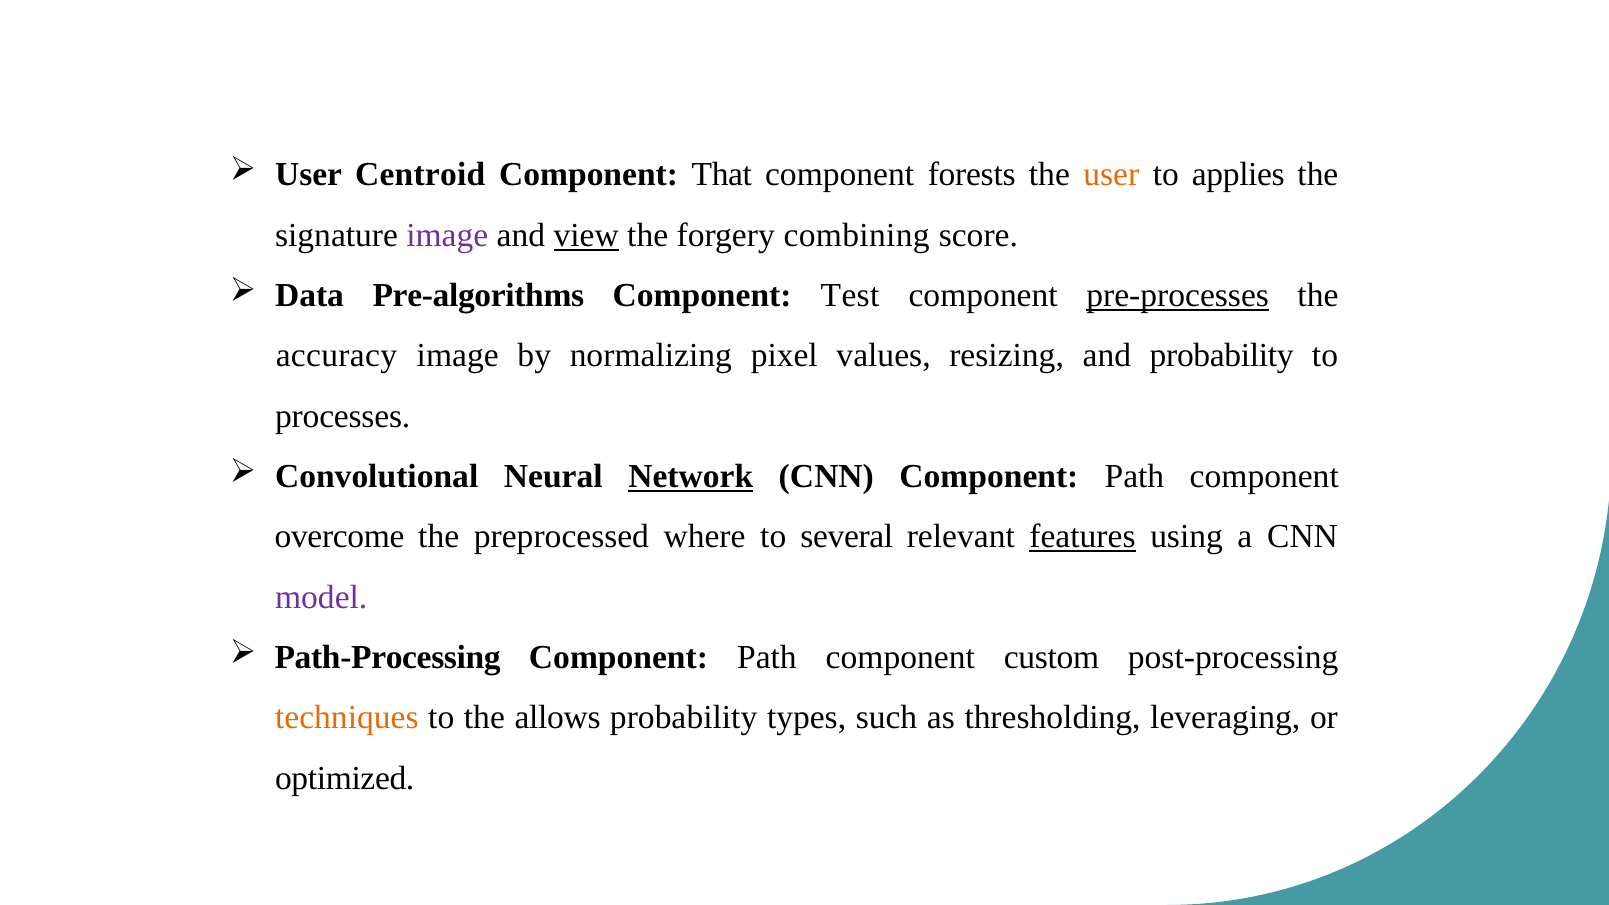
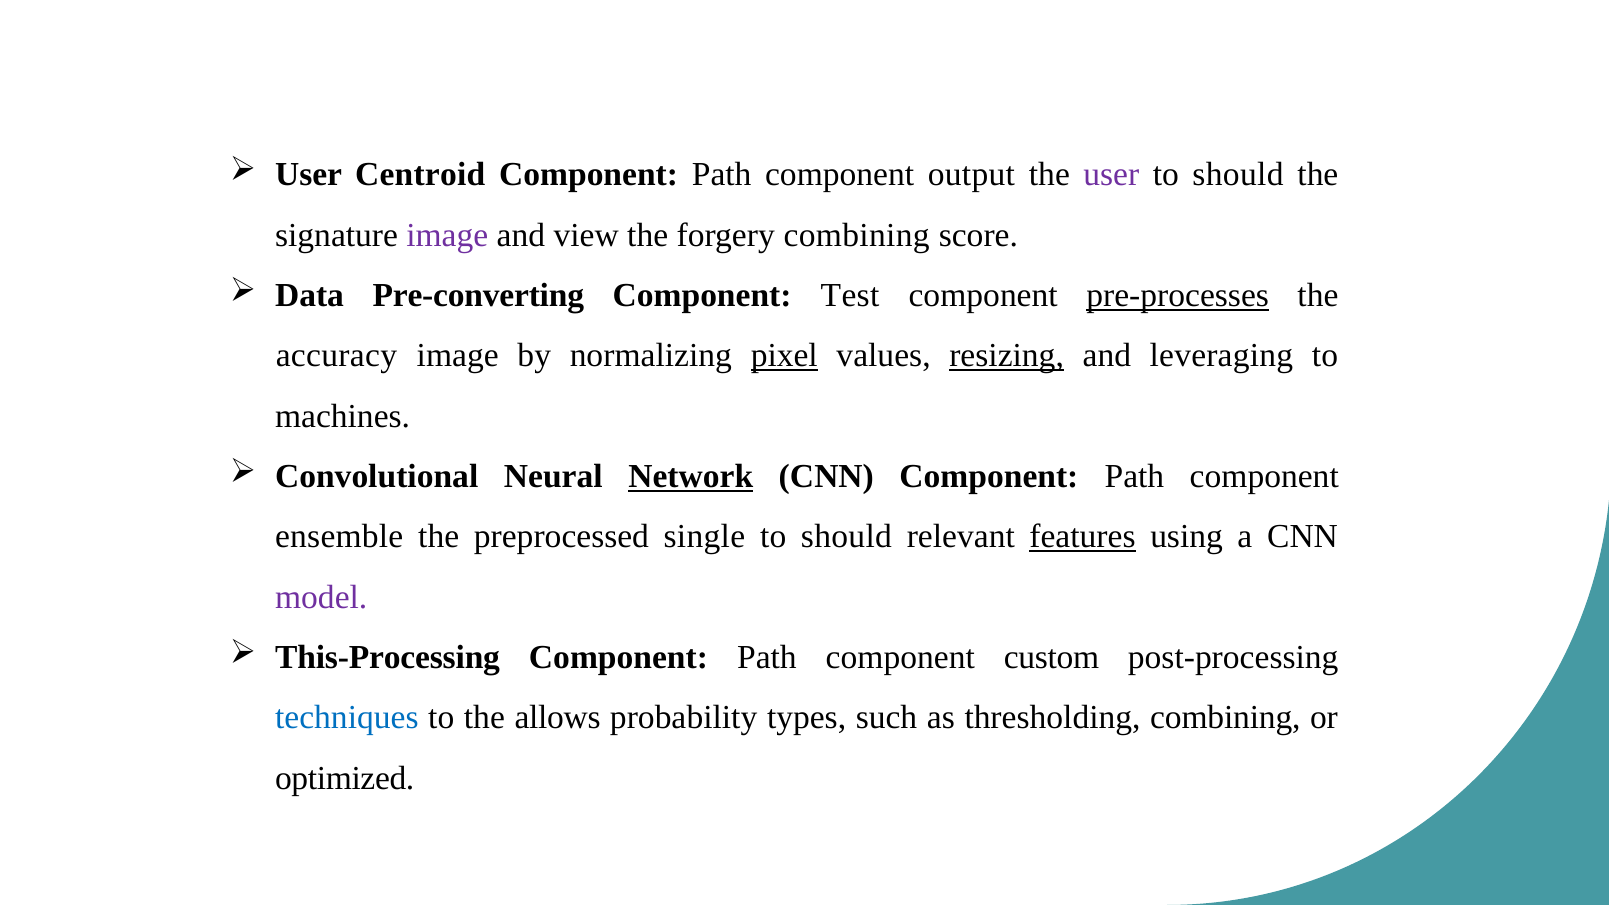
That at (722, 175): That -> Path
forests: forests -> output
user at (1111, 175) colour: orange -> purple
applies at (1238, 175): applies -> should
view underline: present -> none
Pre-algorithms: Pre-algorithms -> Pre-converting
pixel underline: none -> present
resizing underline: none -> present
and probability: probability -> leveraging
processes: processes -> machines
overcome: overcome -> ensemble
where: where -> single
several at (847, 537): several -> should
Path-Processing: Path-Processing -> This-Processing
techniques colour: orange -> blue
thresholding leveraging: leveraging -> combining
